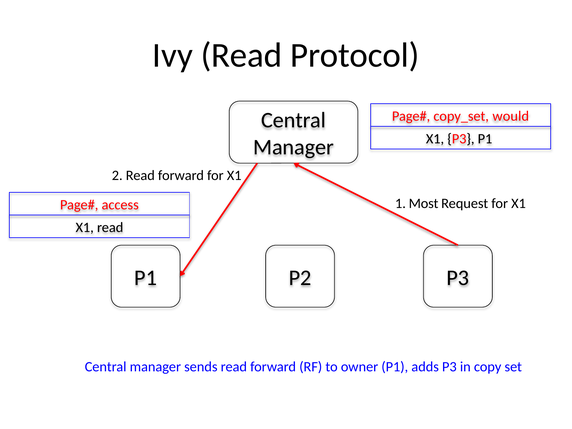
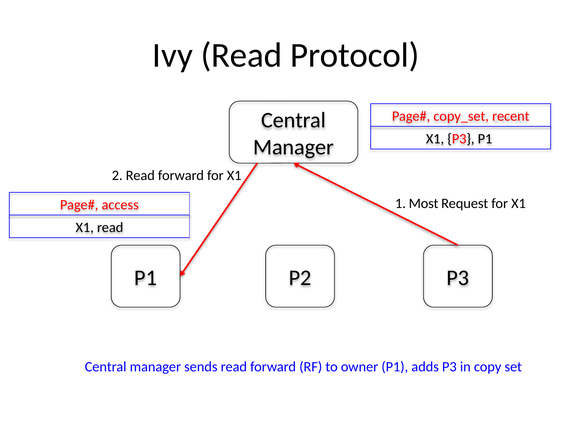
would: would -> recent
